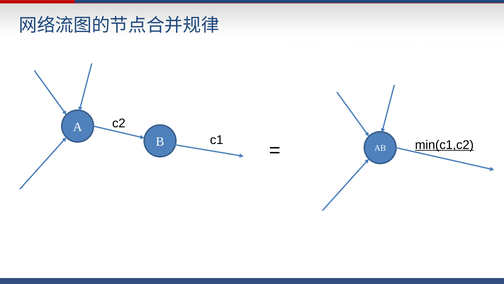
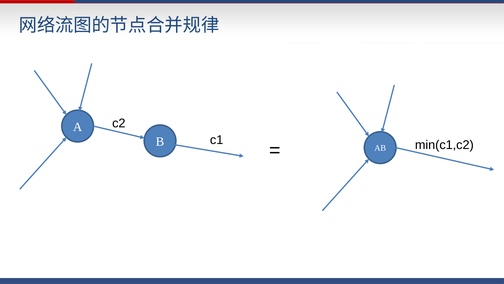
min(c1,c2 underline: present -> none
